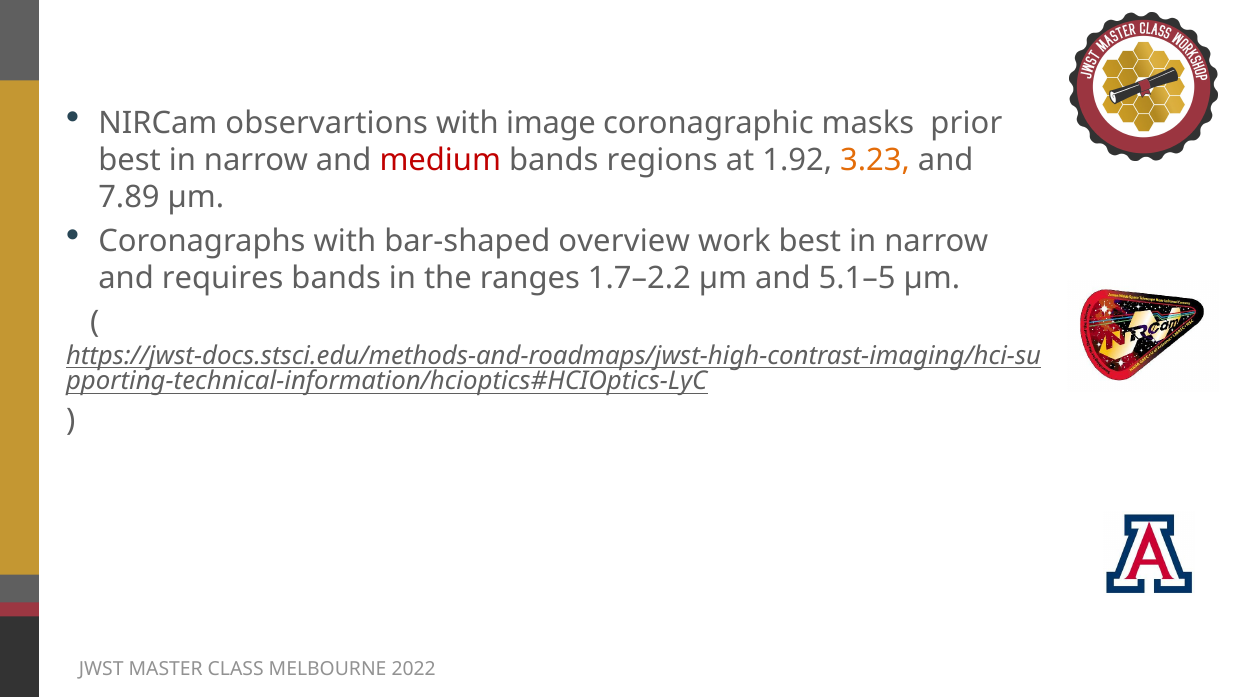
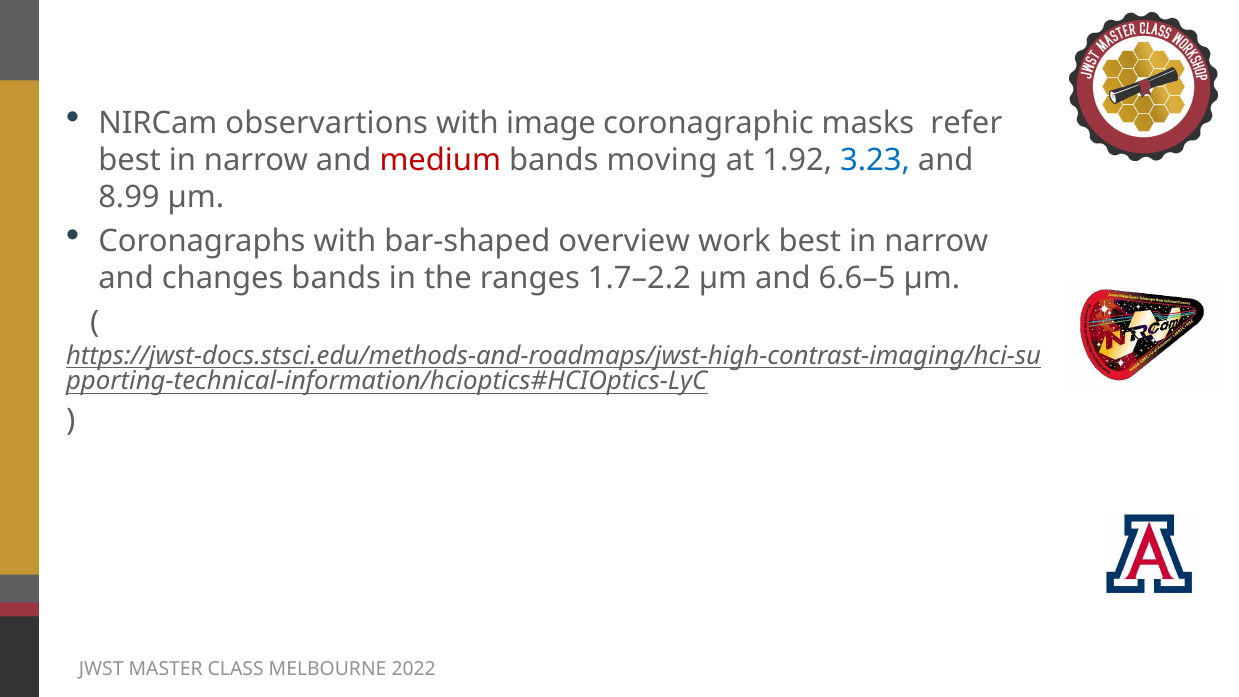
prior: prior -> refer
regions: regions -> moving
3.23 colour: orange -> blue
7.89: 7.89 -> 8.99
requires: requires -> changes
5.1–5: 5.1–5 -> 6.6–5
